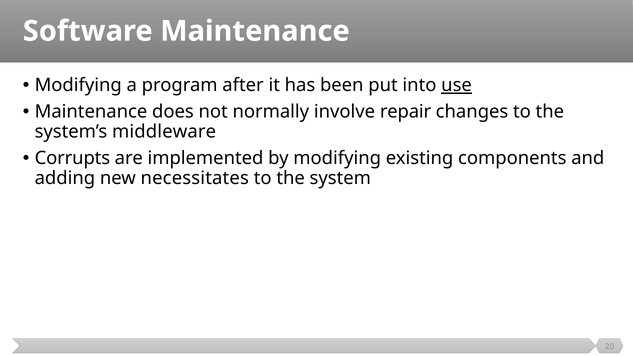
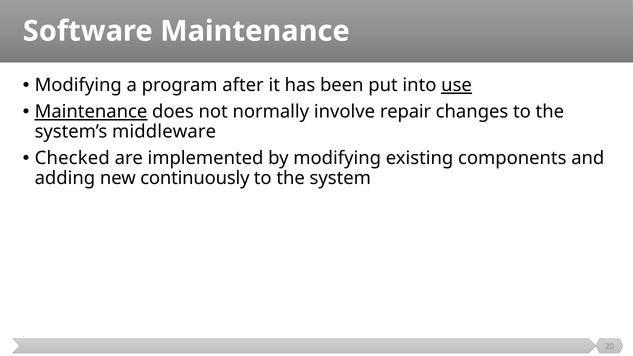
Maintenance at (91, 112) underline: none -> present
Corrupts: Corrupts -> Checked
necessitates: necessitates -> continuously
